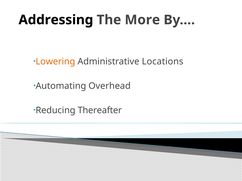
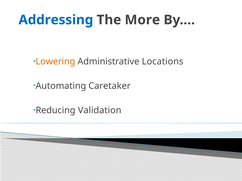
Addressing colour: black -> blue
Overhead: Overhead -> Caretaker
Thereafter: Thereafter -> Validation
